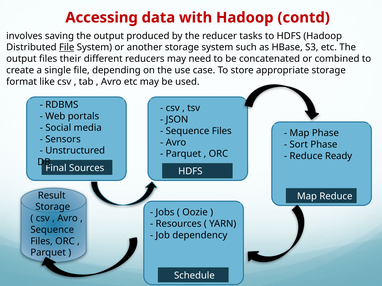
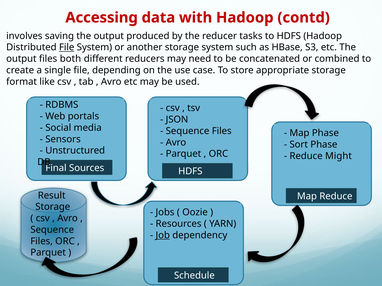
their: their -> both
Ready: Ready -> Might
Job underline: none -> present
